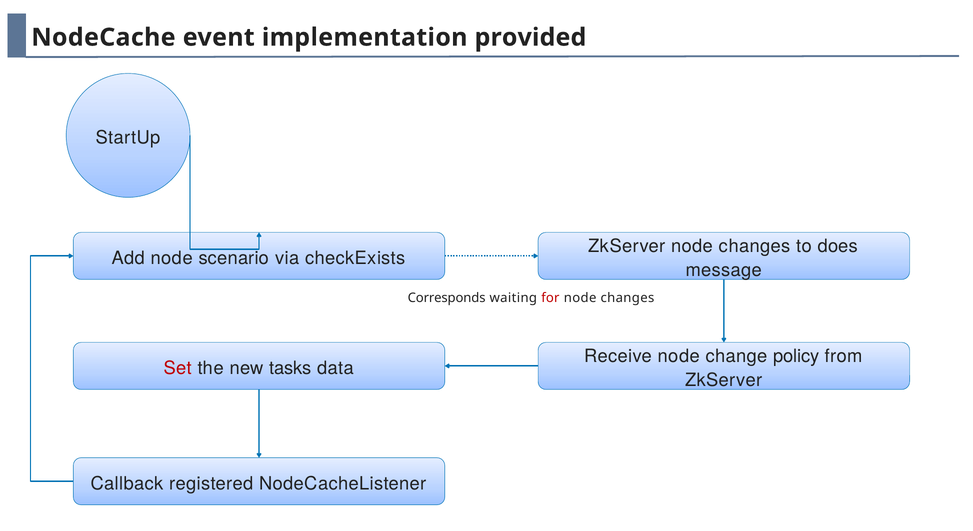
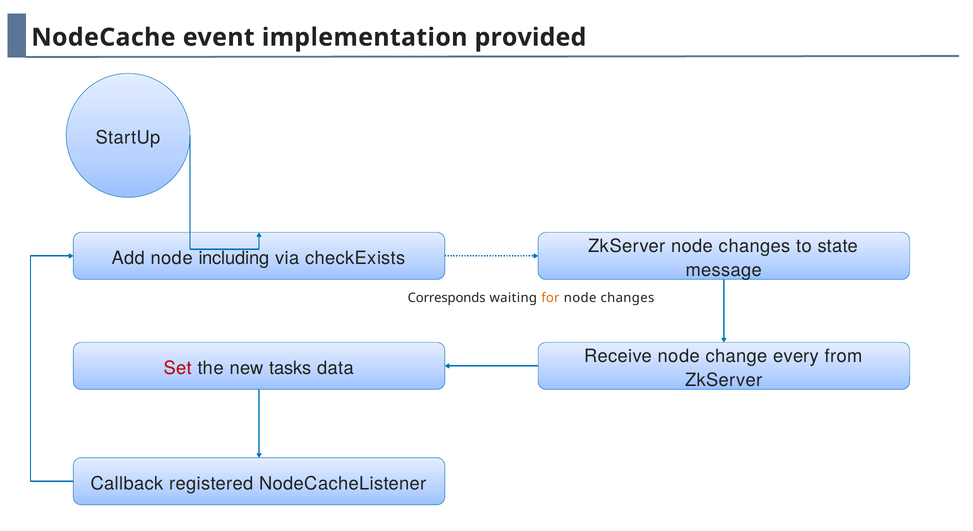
does: does -> state
scenario: scenario -> including
for colour: red -> orange
policy: policy -> every
